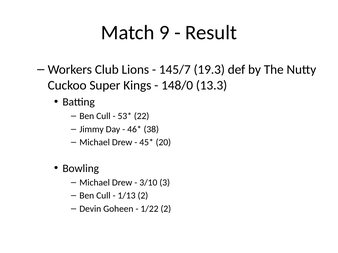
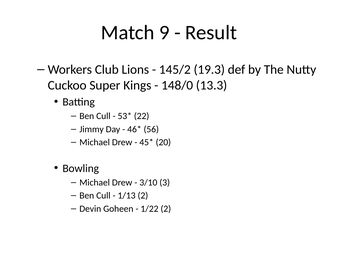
145/7: 145/7 -> 145/2
38: 38 -> 56
